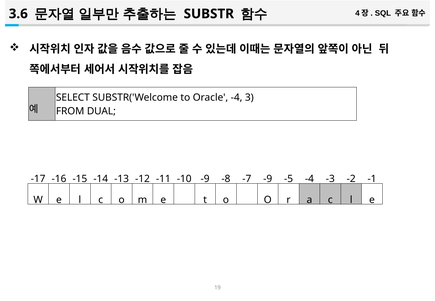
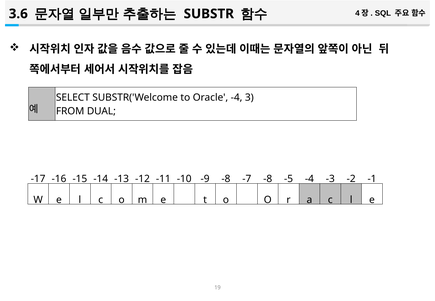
-7 -9: -9 -> -8
